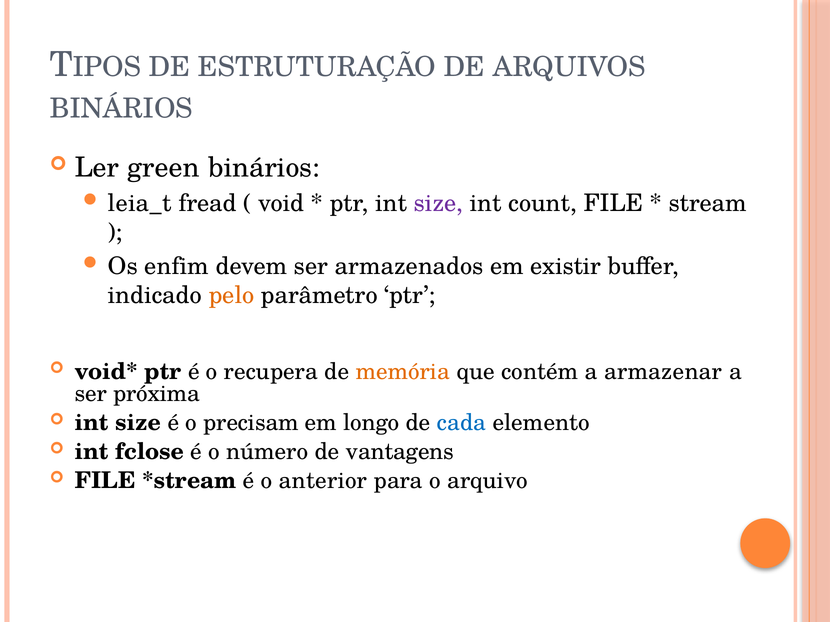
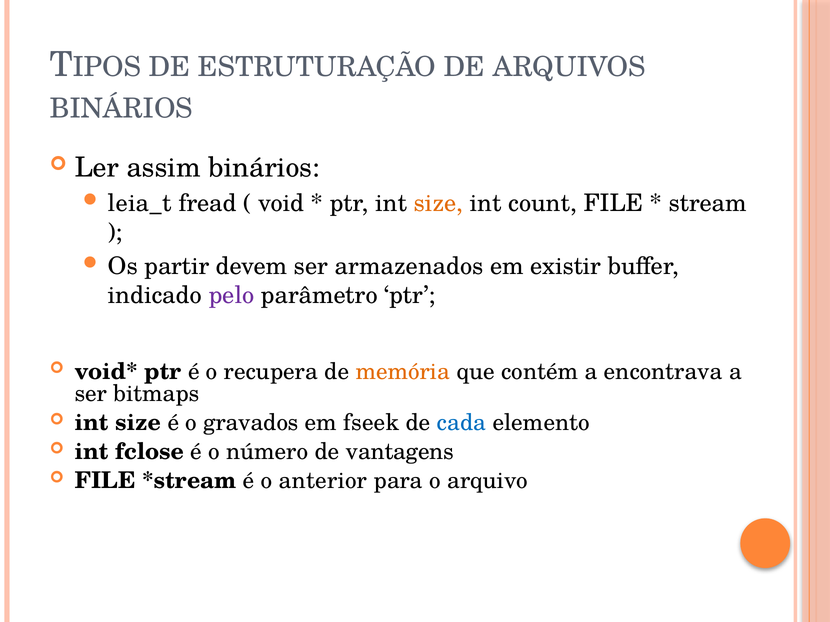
green: green -> assim
size at (438, 204) colour: purple -> orange
enfim: enfim -> partir
pelo colour: orange -> purple
armazenar: armazenar -> encontrava
próxima: próxima -> bitmaps
precisam: precisam -> gravados
longo: longo -> fseek
